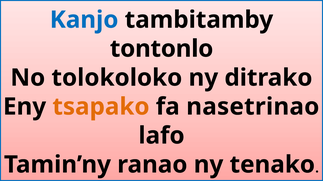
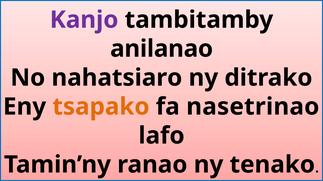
Kanjo colour: blue -> purple
tontonlo: tontonlo -> anilanao
tolokoloko: tolokoloko -> nahatsiaro
